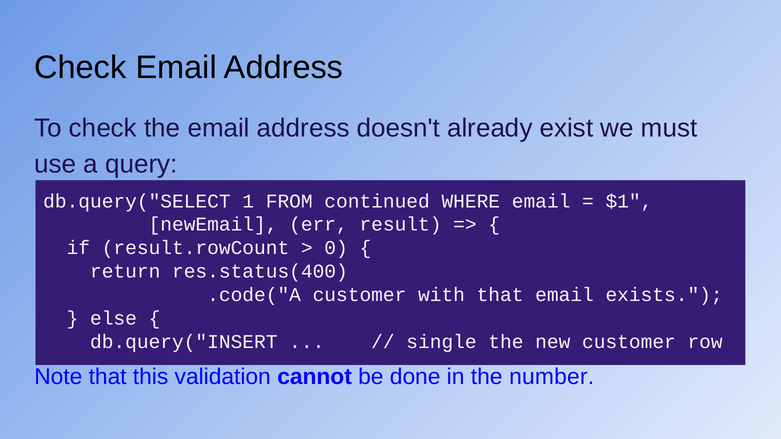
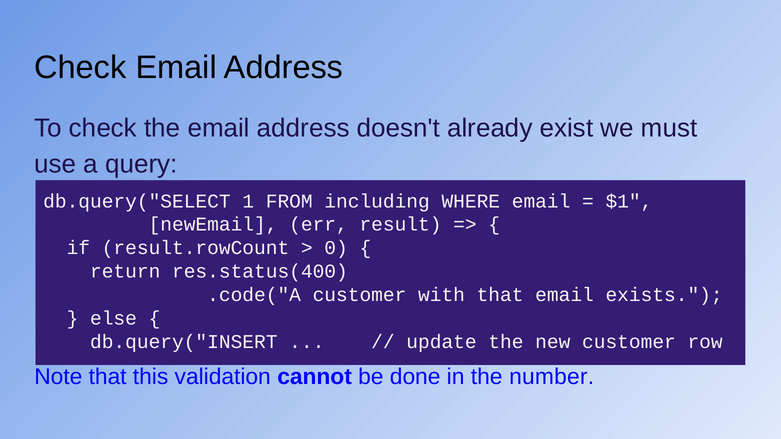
continued: continued -> including
single: single -> update
